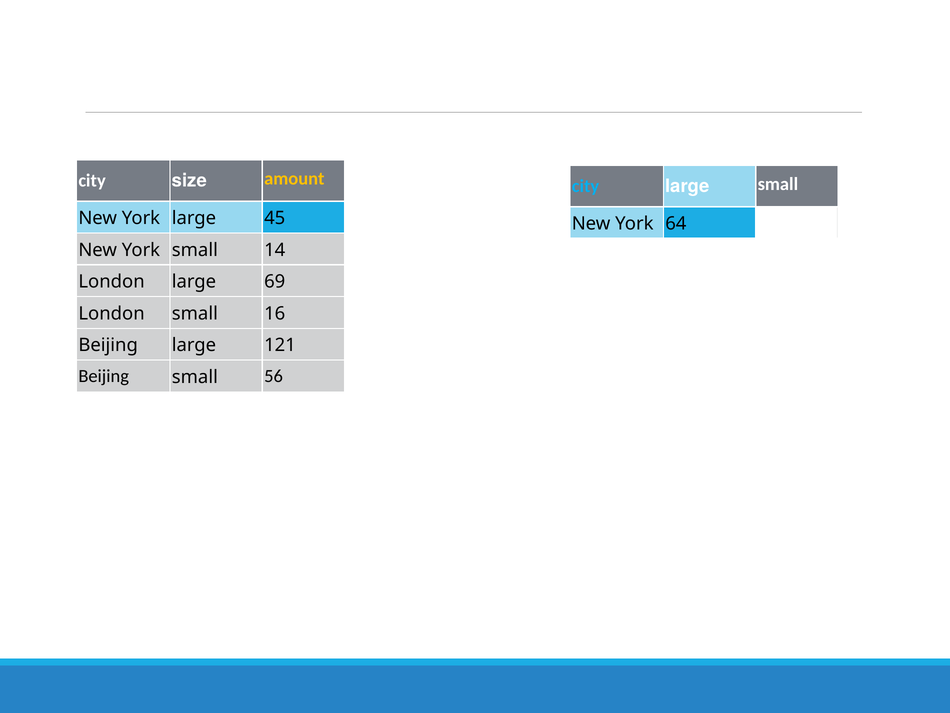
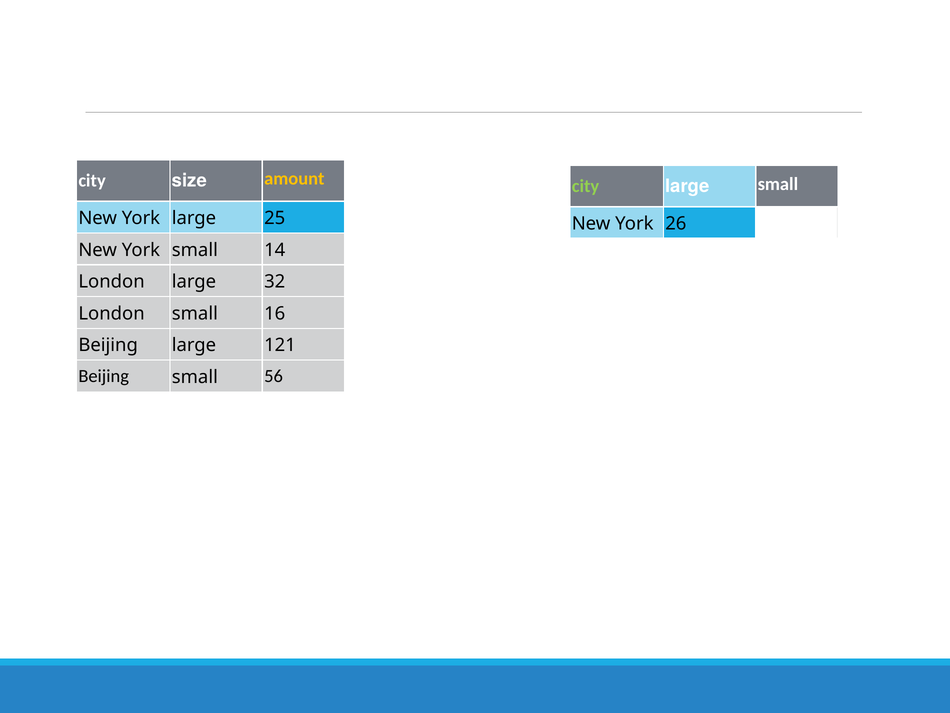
city at (585, 186) colour: light blue -> light green
45: 45 -> 25
64: 64 -> 26
69: 69 -> 32
